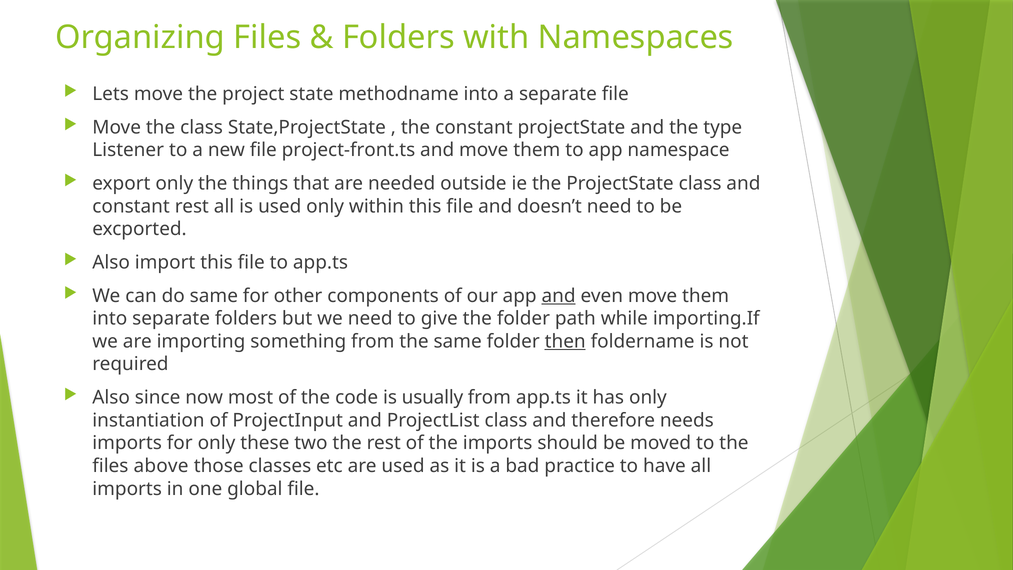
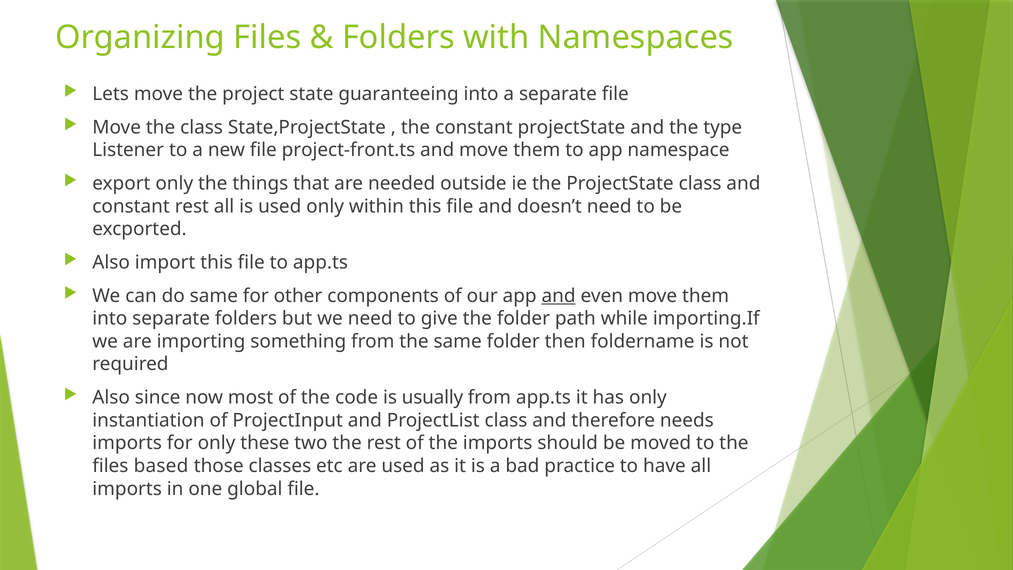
methodname: methodname -> guaranteeing
then underline: present -> none
above: above -> based
